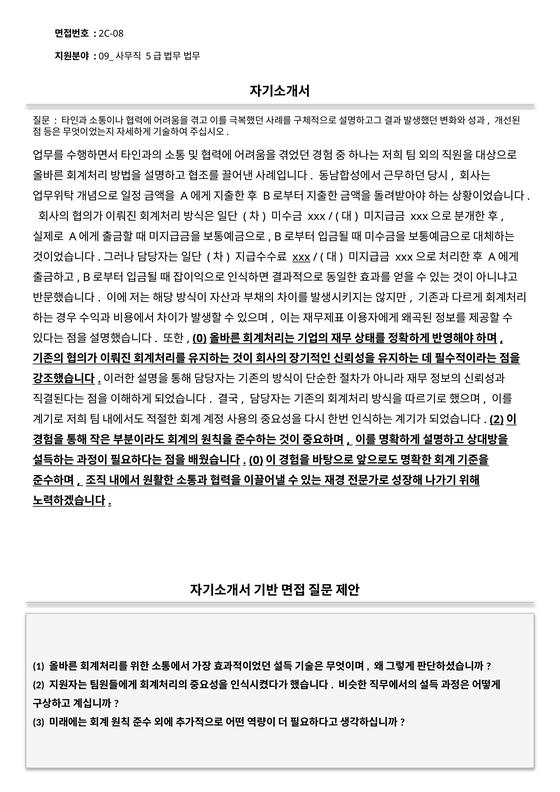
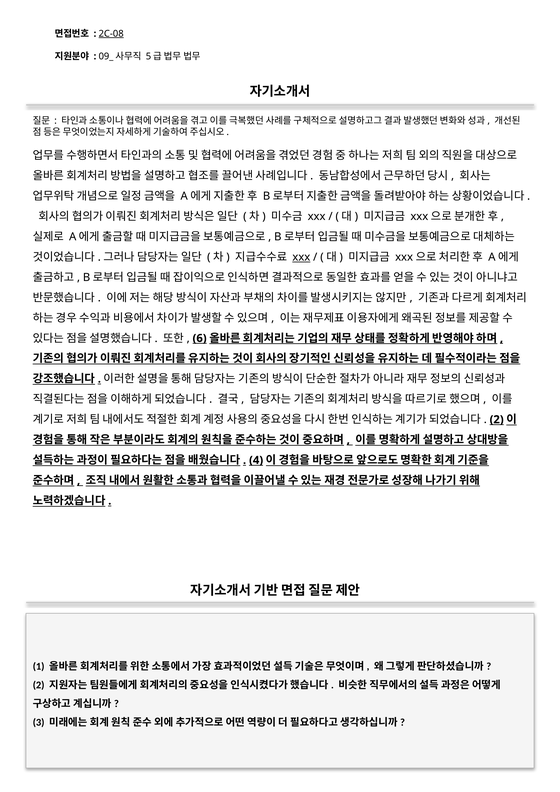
2C-08 underline: none -> present
0 at (200, 338): 0 -> 6
0 at (256, 460): 0 -> 4
